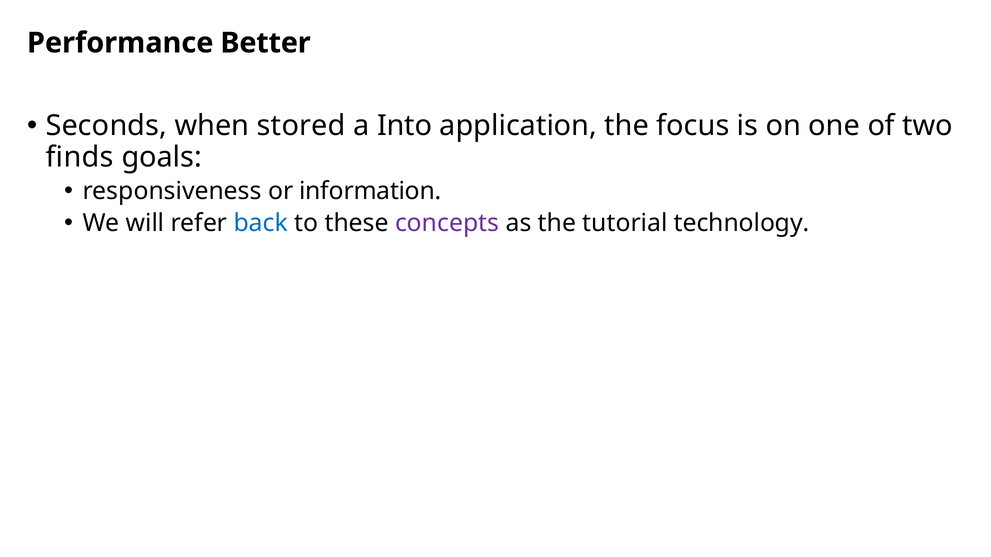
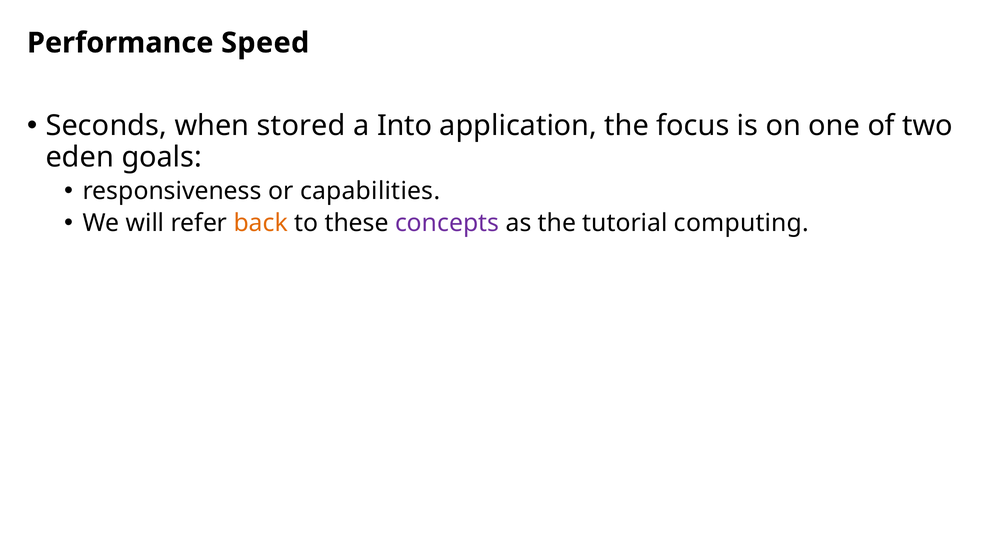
Better: Better -> Speed
finds: finds -> eden
information: information -> capabilities
back colour: blue -> orange
technology: technology -> computing
